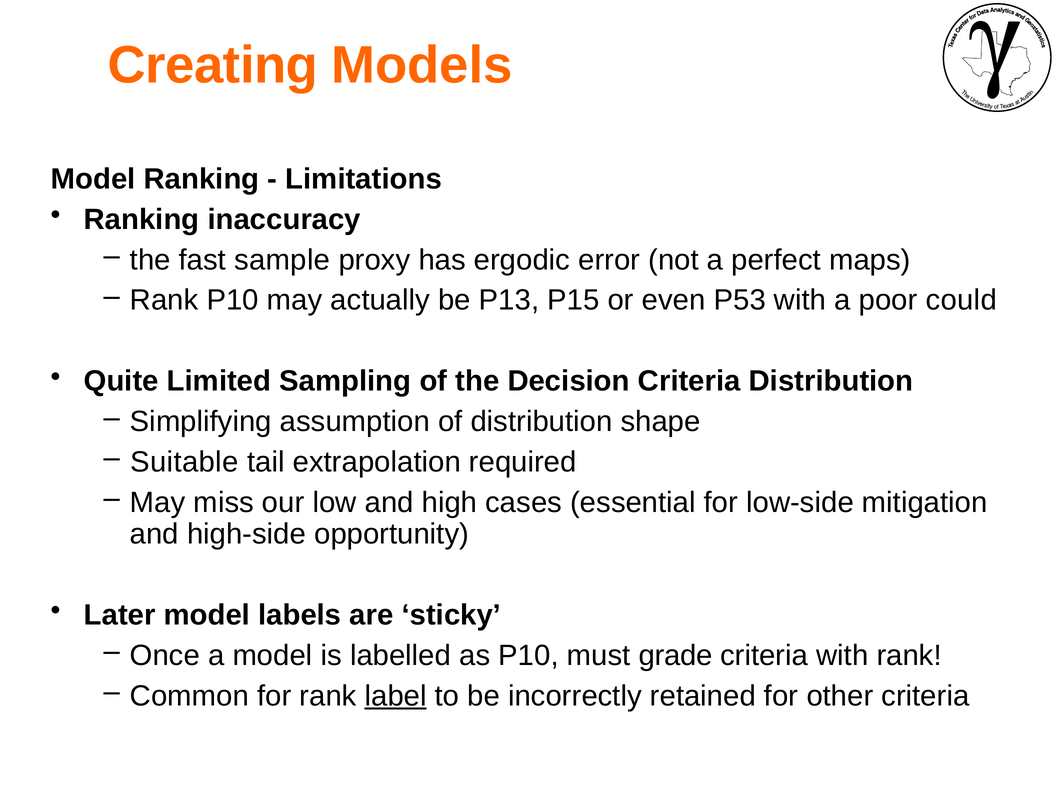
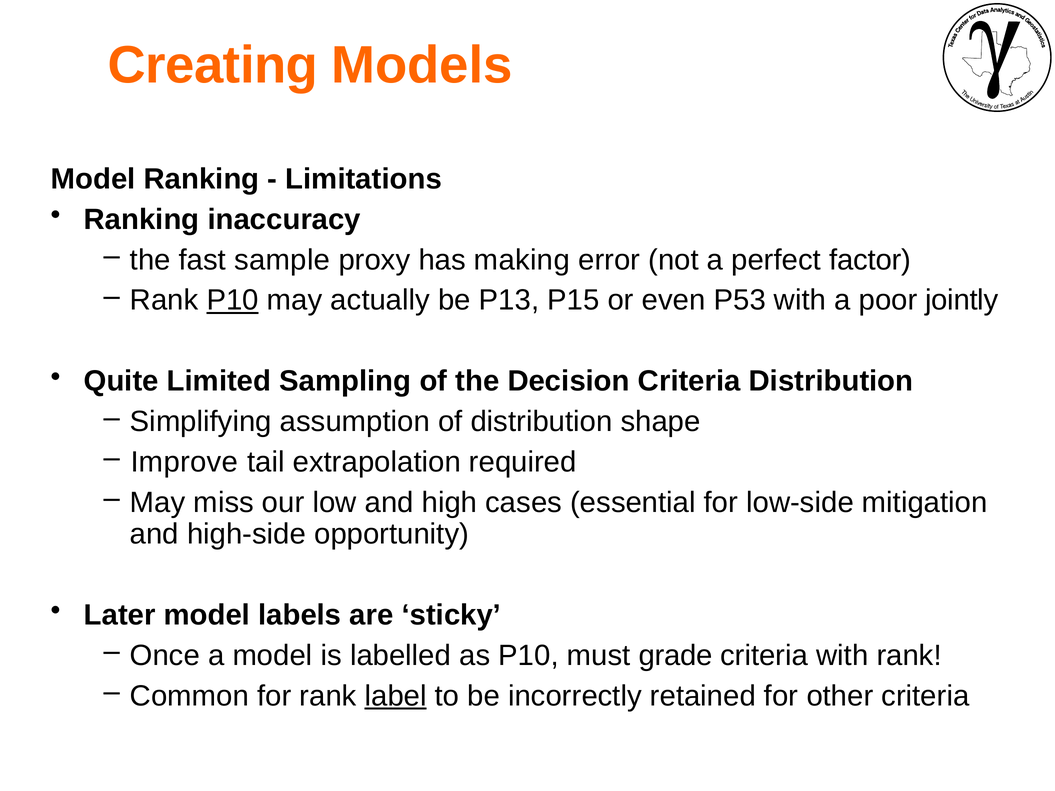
ergodic: ergodic -> making
maps: maps -> factor
P10 at (233, 300) underline: none -> present
could: could -> jointly
Suitable: Suitable -> Improve
